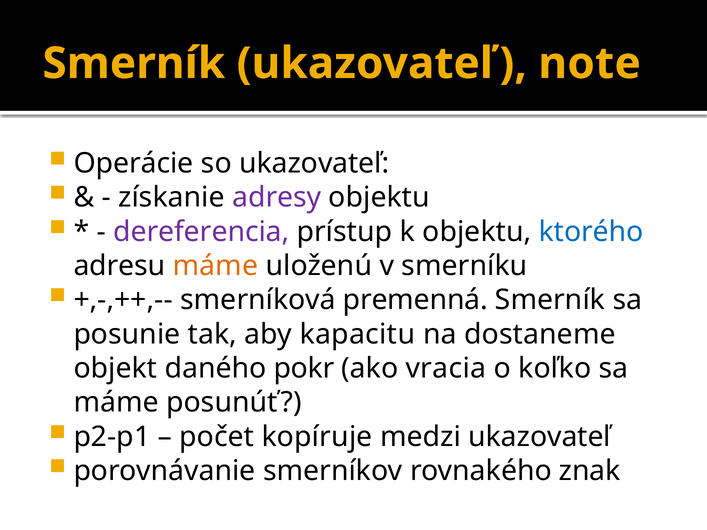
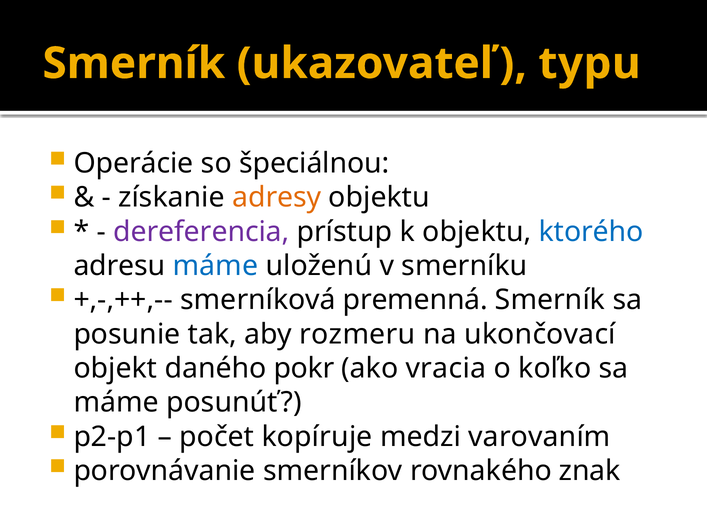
note: note -> typu
so ukazovateľ: ukazovateľ -> špeciálnou
adresy colour: purple -> orange
máme at (215, 266) colour: orange -> blue
kapacitu: kapacitu -> rozmeru
dostaneme: dostaneme -> ukončovací
medzi ukazovateľ: ukazovateľ -> varovaním
